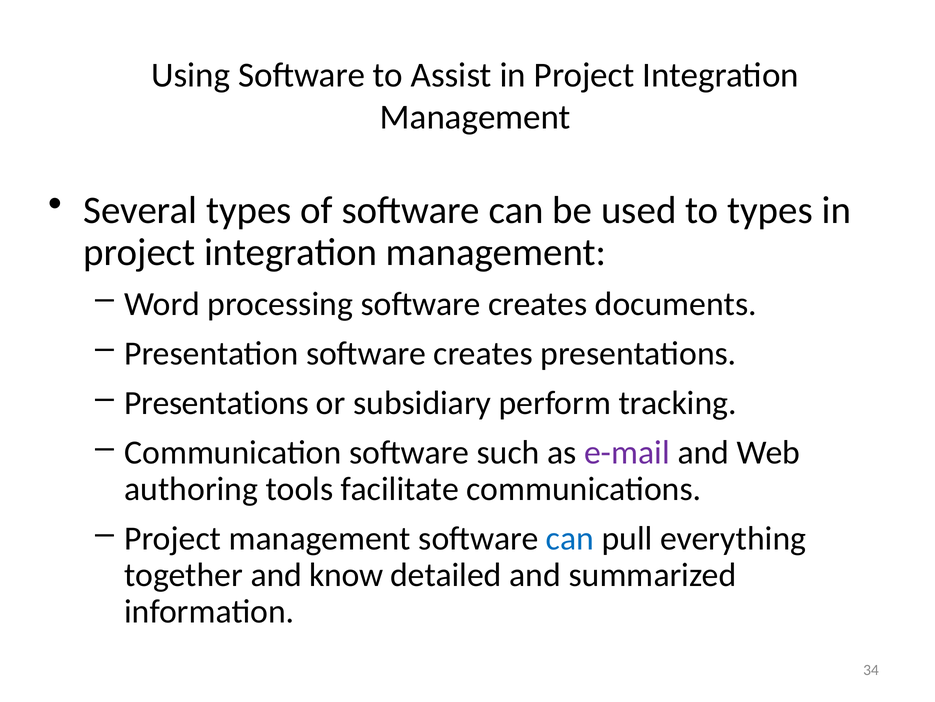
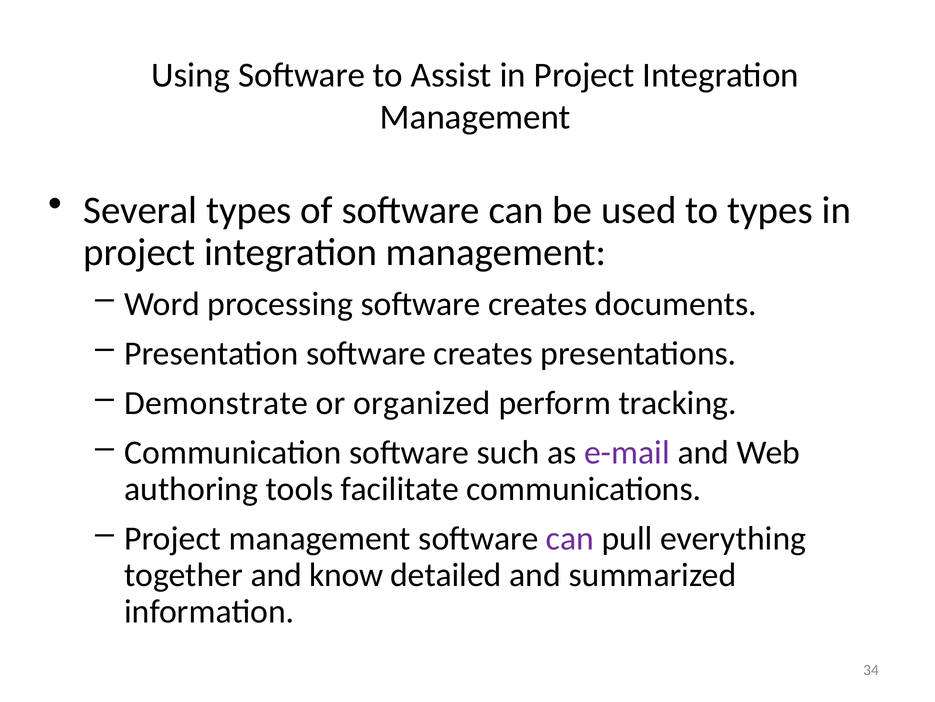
Presentations at (216, 403): Presentations -> Demonstrate
subsidiary: subsidiary -> organized
can at (570, 538) colour: blue -> purple
